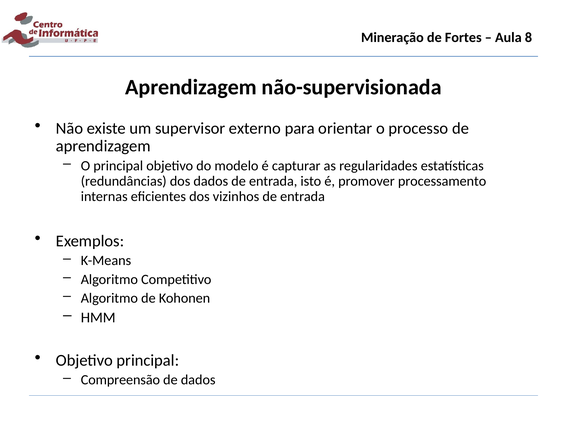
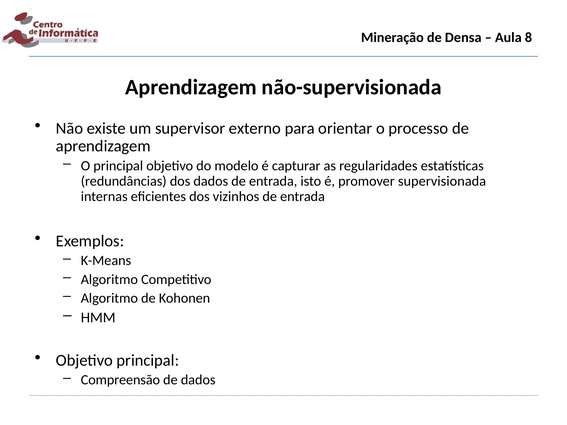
Fortes: Fortes -> Densa
processamento: processamento -> supervisionada
